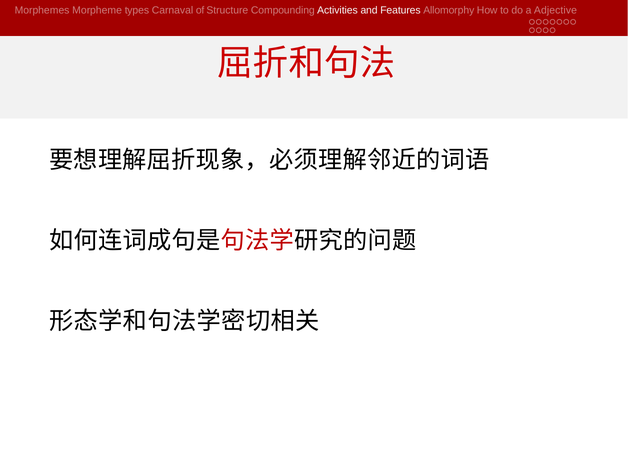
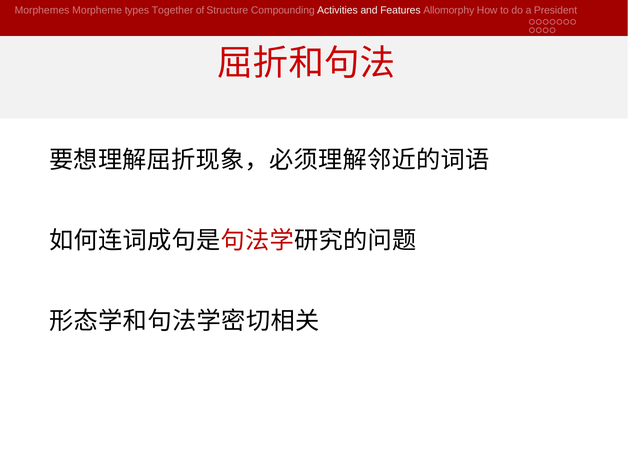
Carnaval: Carnaval -> Together
Adjective: Adjective -> President
